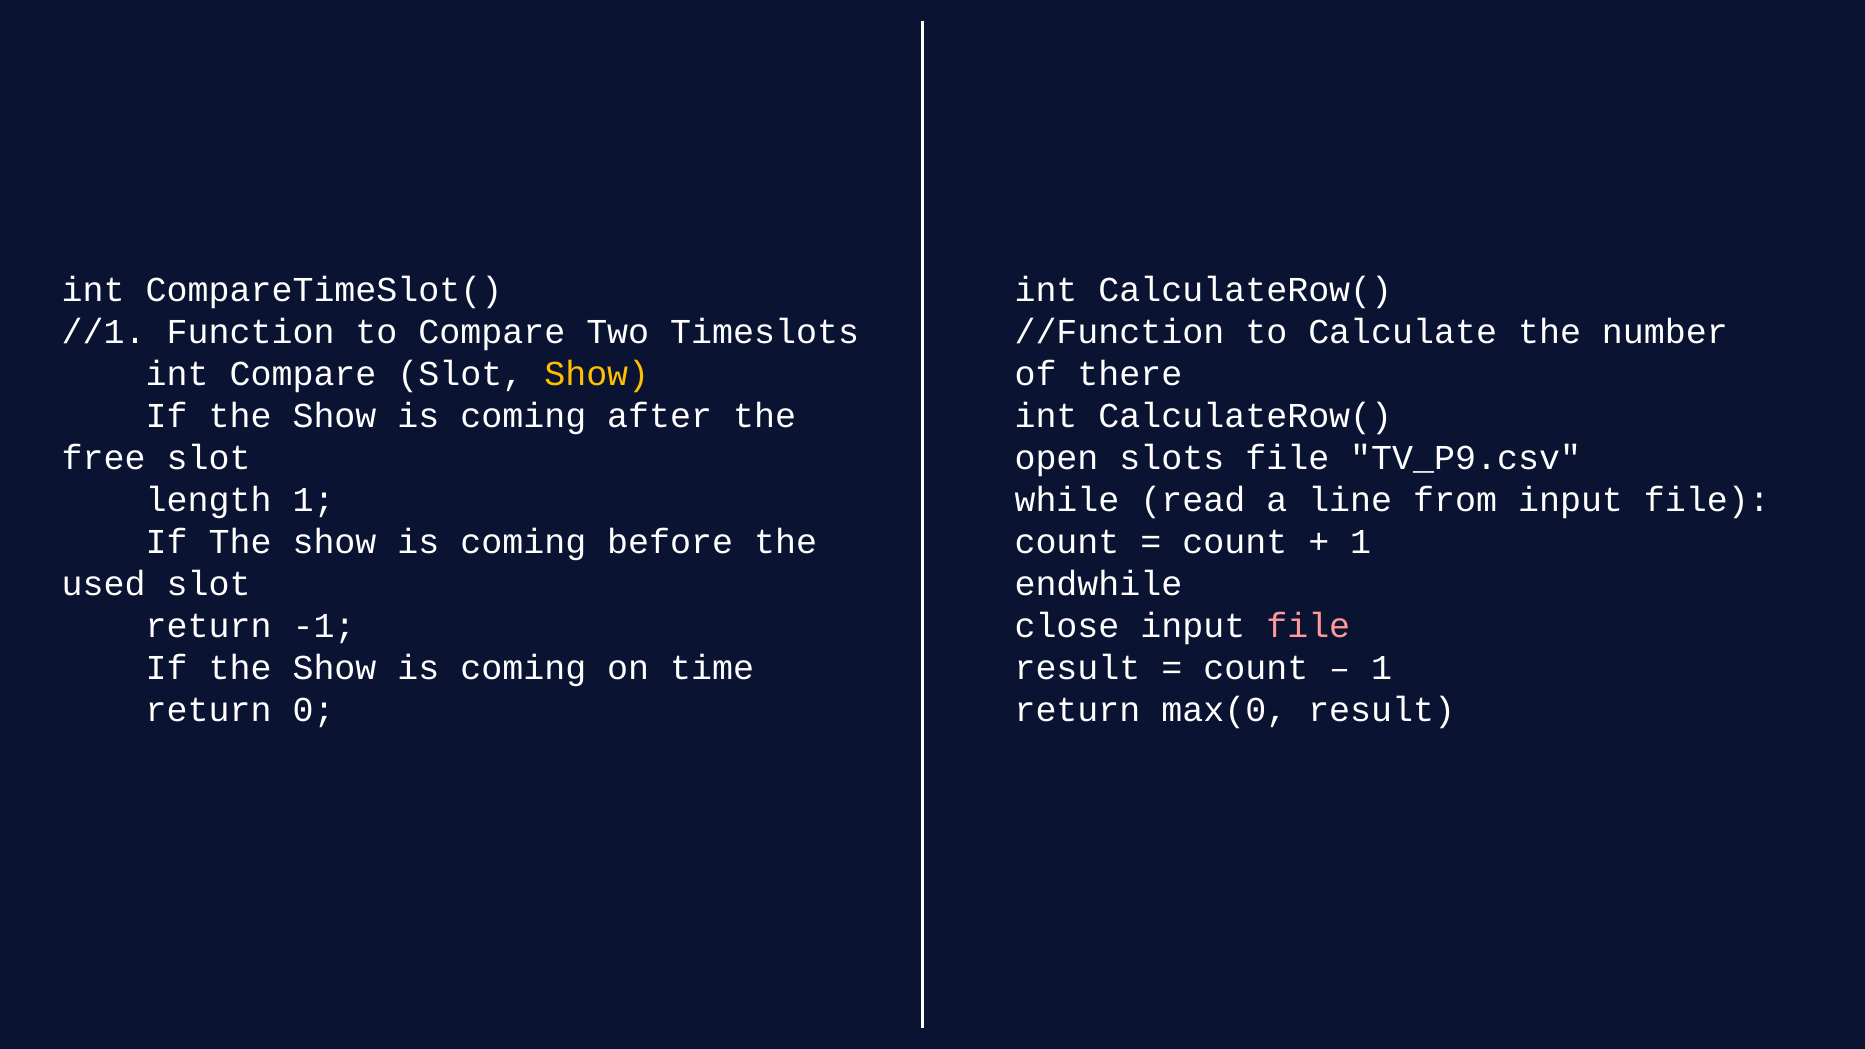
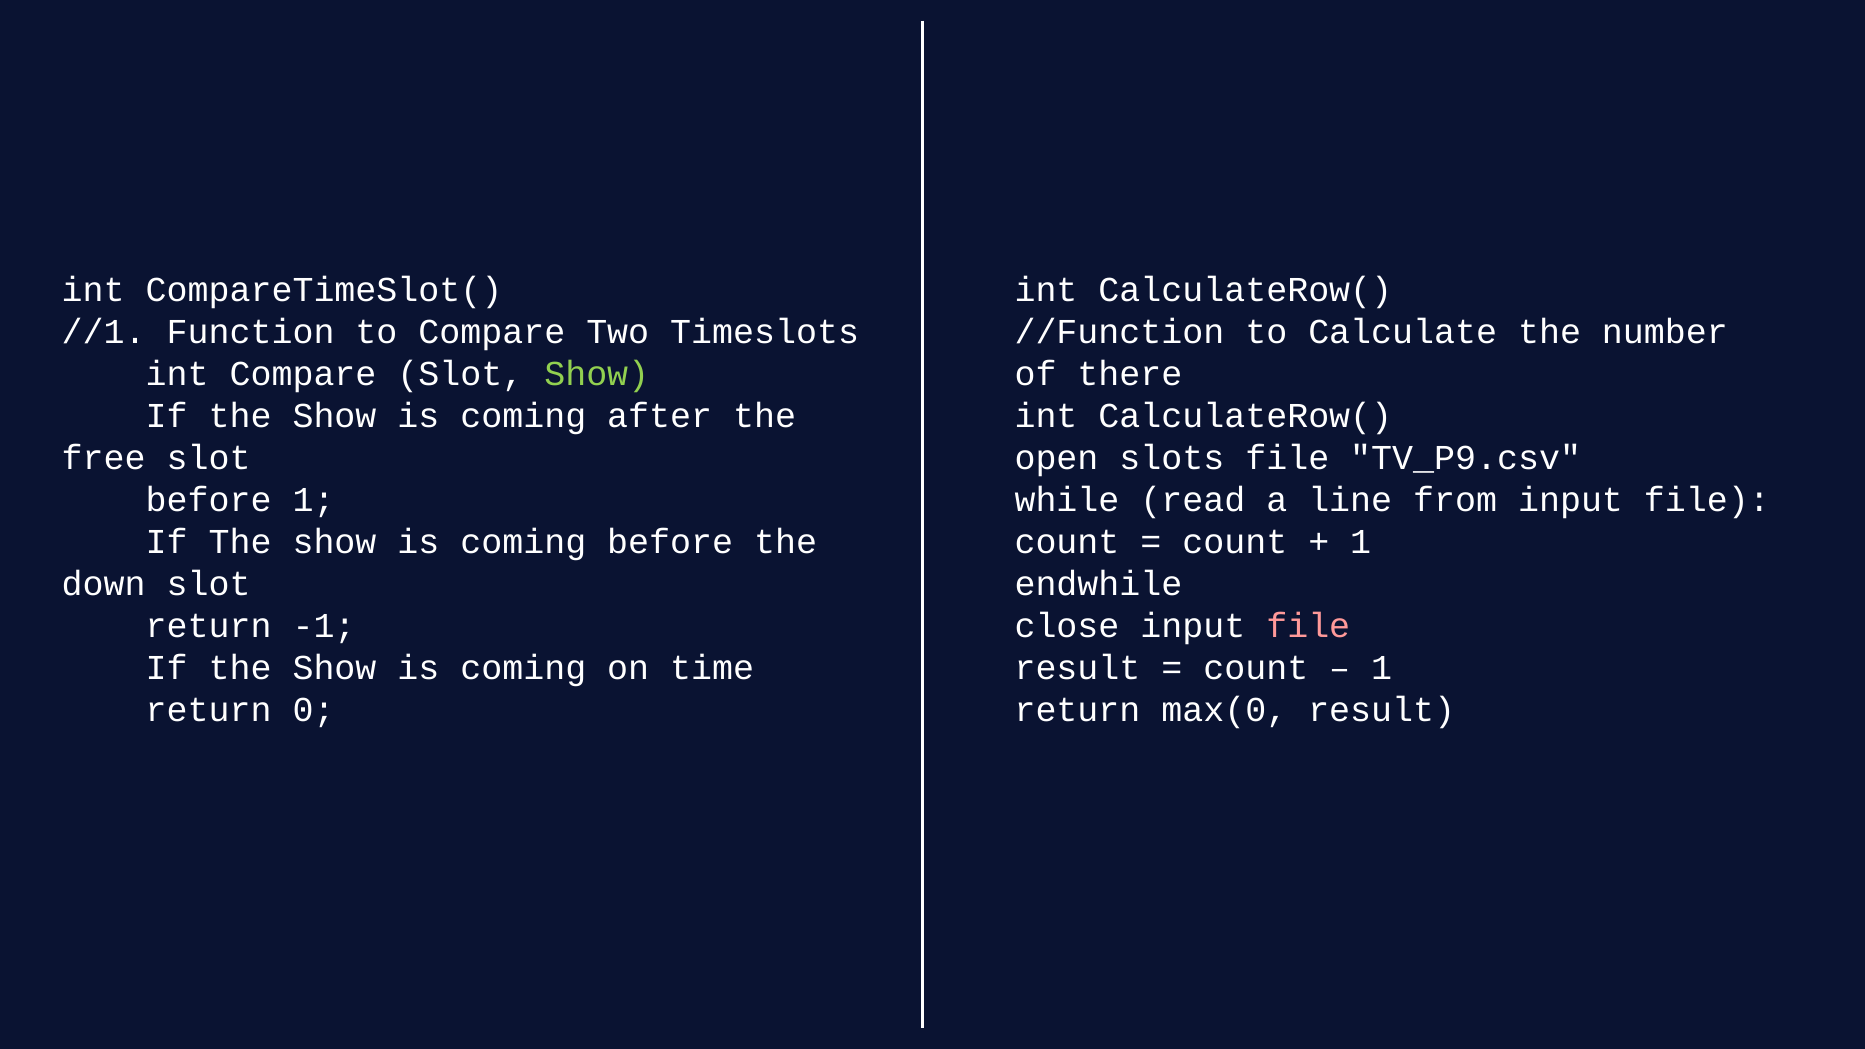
Show at (597, 374) colour: yellow -> light green
length at (209, 500): length -> before
used: used -> down
